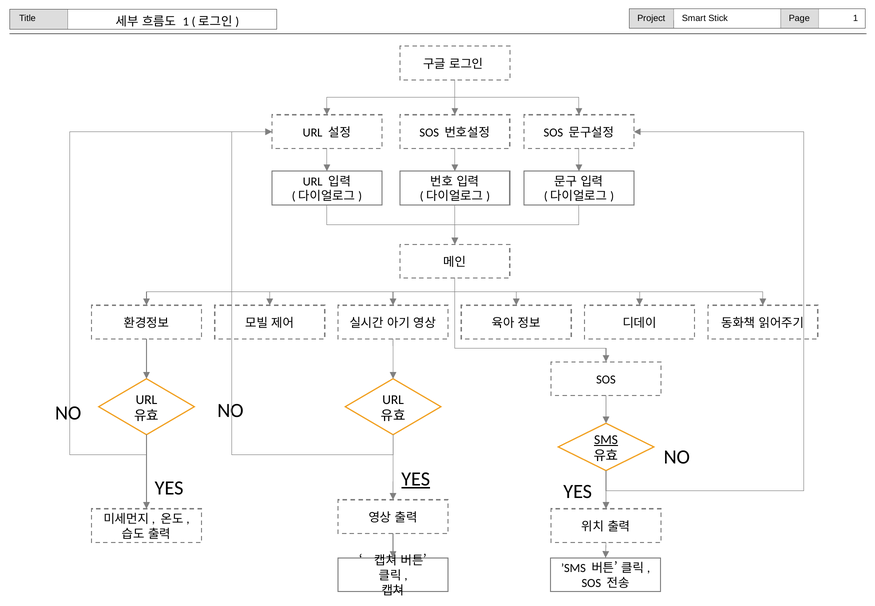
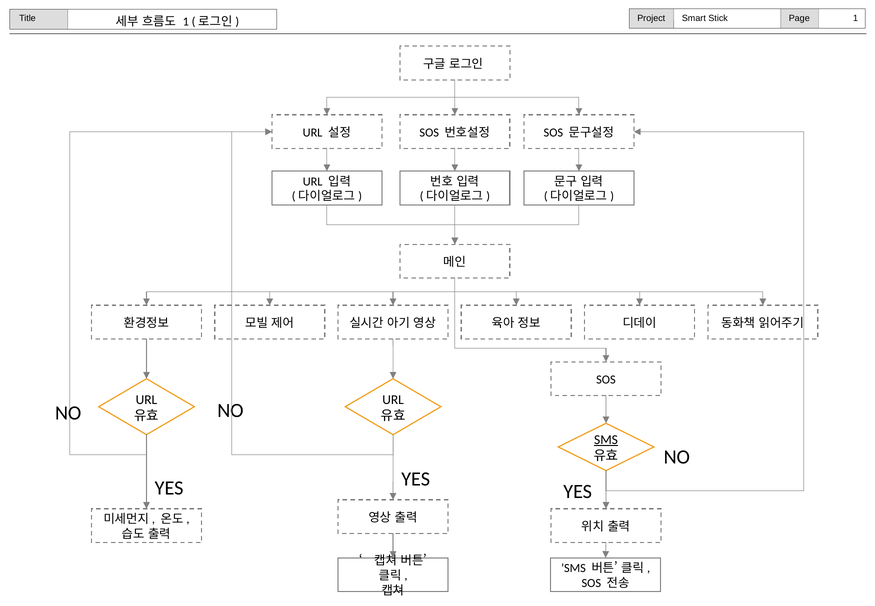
YES at (416, 479) underline: present -> none
